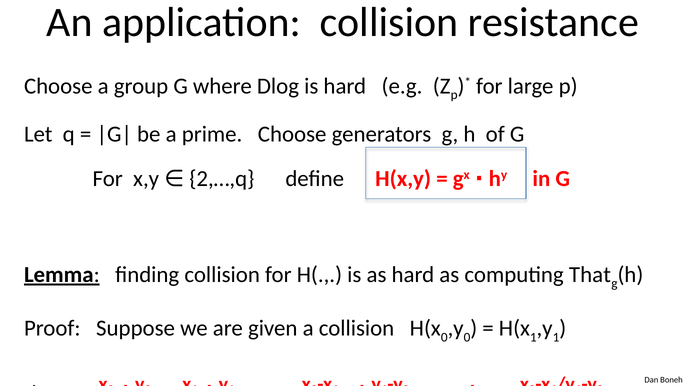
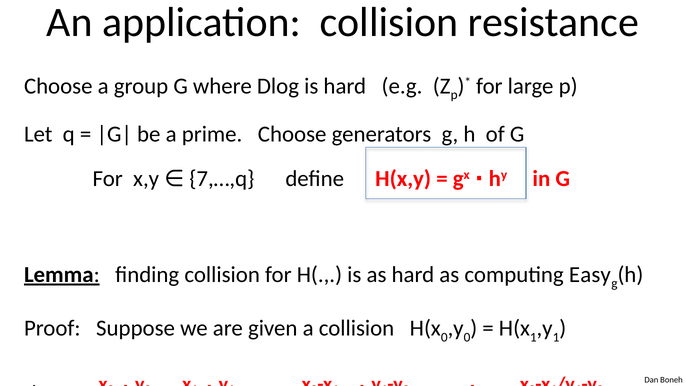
2,…,q: 2,…,q -> 7,…,q
That: That -> Easy
